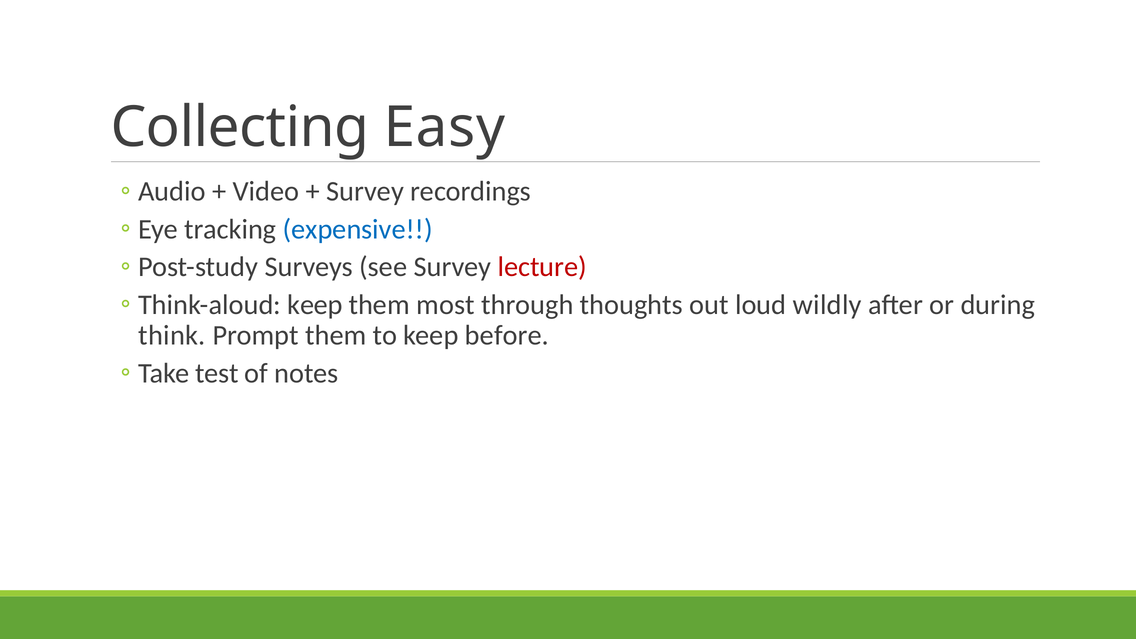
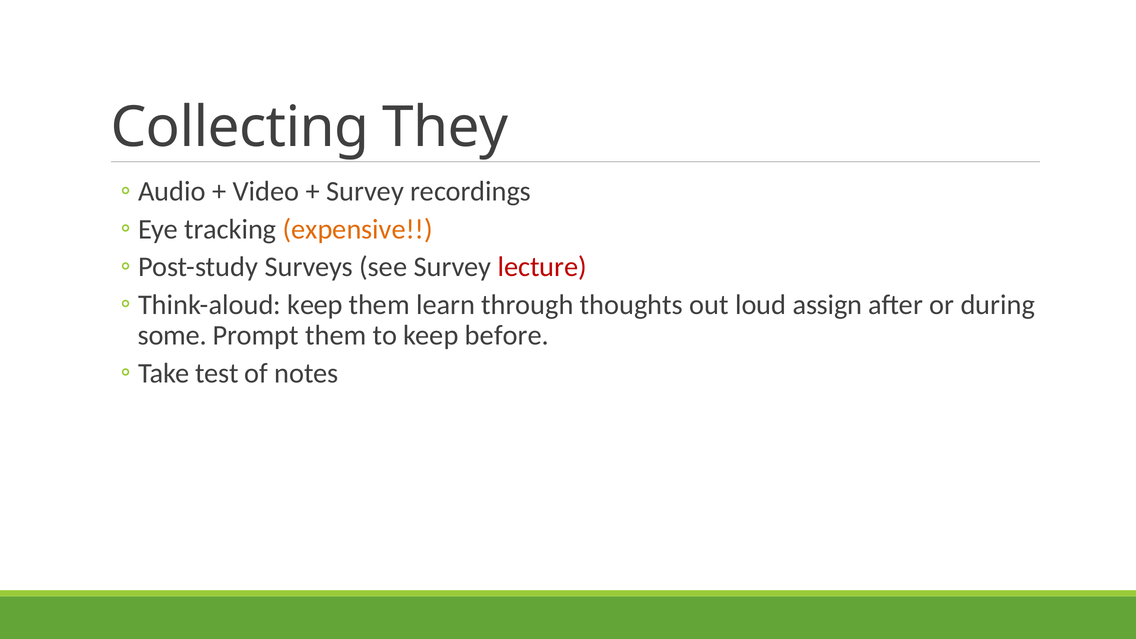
Easy: Easy -> They
expensive colour: blue -> orange
most: most -> learn
wildly: wildly -> assign
think: think -> some
